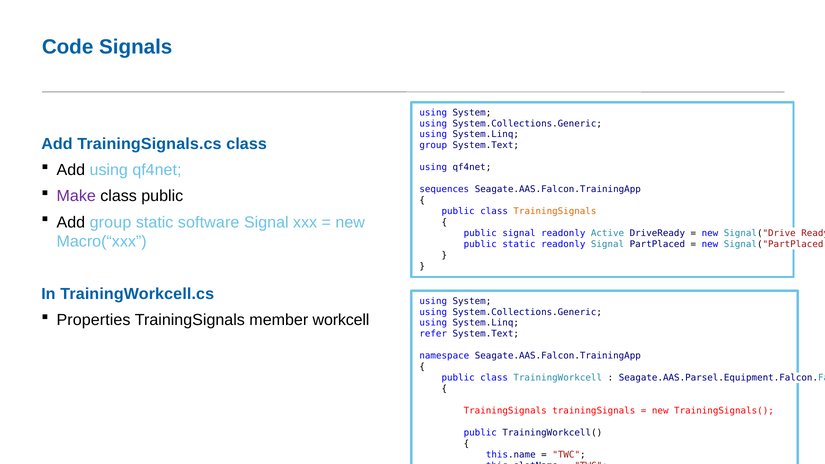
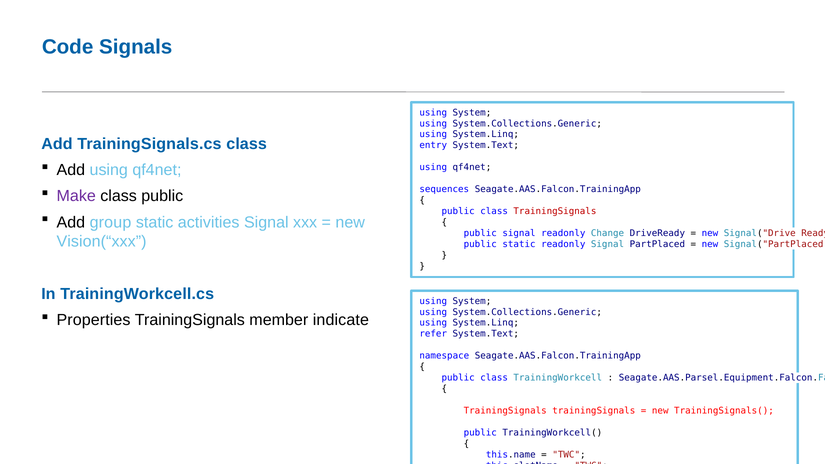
group at (433, 146): group -> entry
TrainingSignals at (555, 211) colour: orange -> red
software: software -> activities
Active: Active -> Change
Macro(“xxx: Macro(“xxx -> Vision(“xxx
workcell: workcell -> indicate
